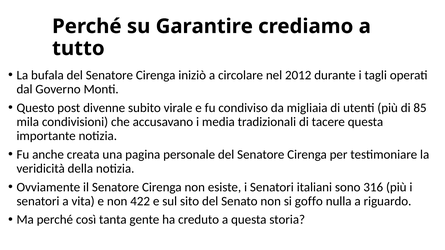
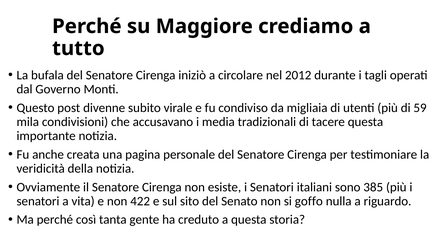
Garantire: Garantire -> Maggiore
85: 85 -> 59
316: 316 -> 385
